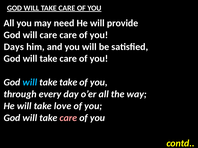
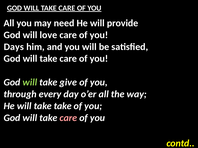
will care: care -> love
will at (30, 83) colour: light blue -> light green
take take: take -> give
take love: love -> take
